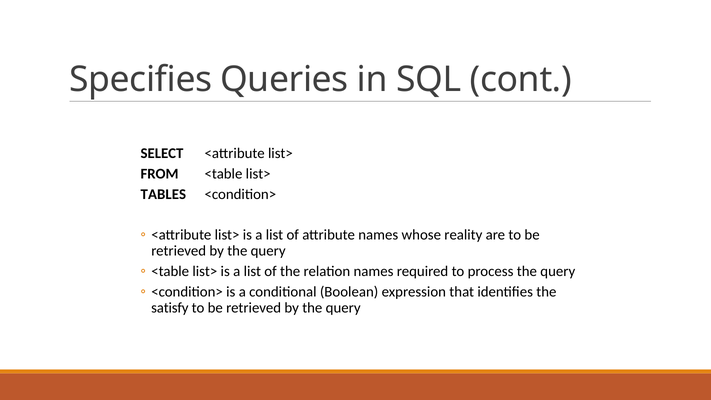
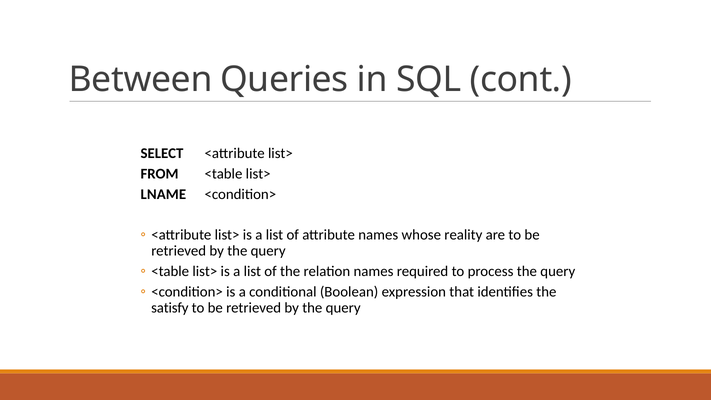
Specifies: Specifies -> Between
TABLES: TABLES -> LNAME
